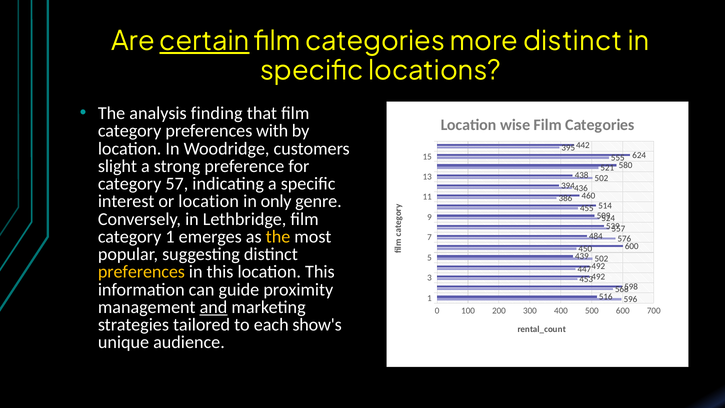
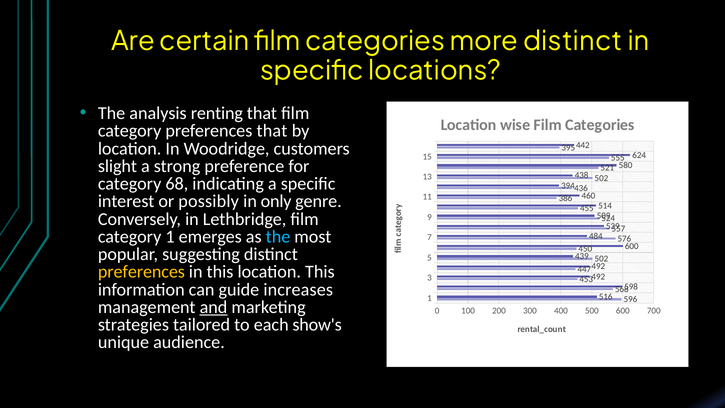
certain underline: present -> none
finding: finding -> renting
preferences with: with -> that
57: 57 -> 68
or location: location -> possibly
the at (278, 237) colour: yellow -> light blue
proximity: proximity -> increases
